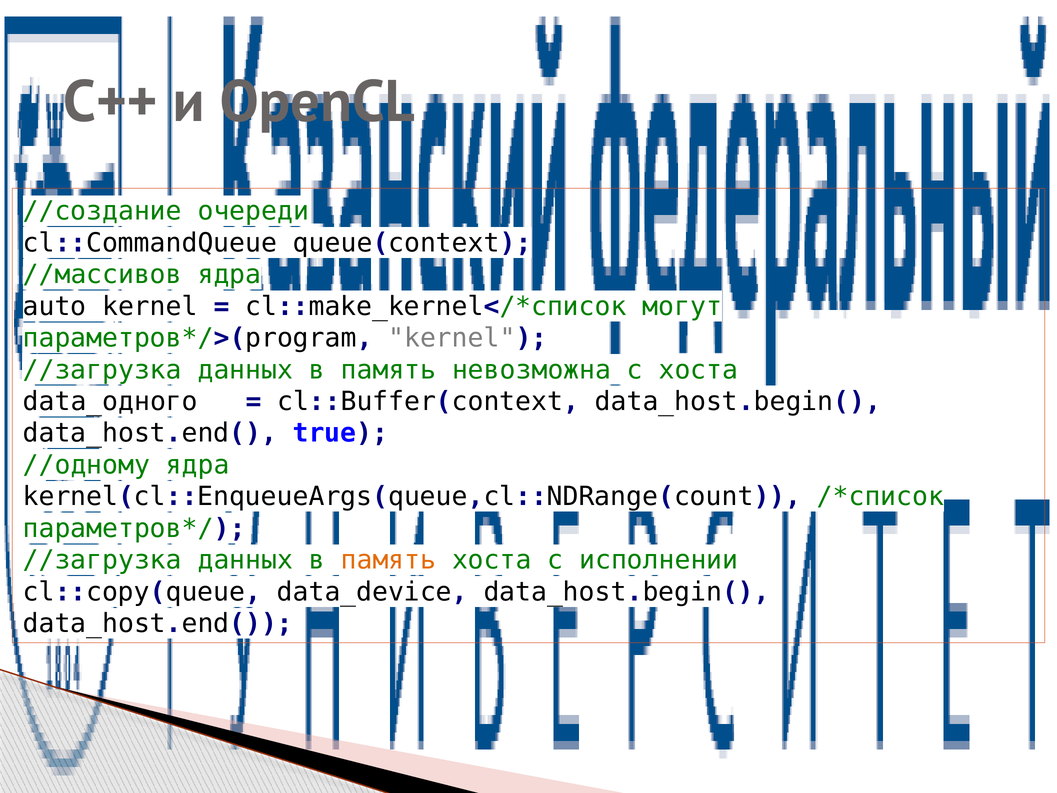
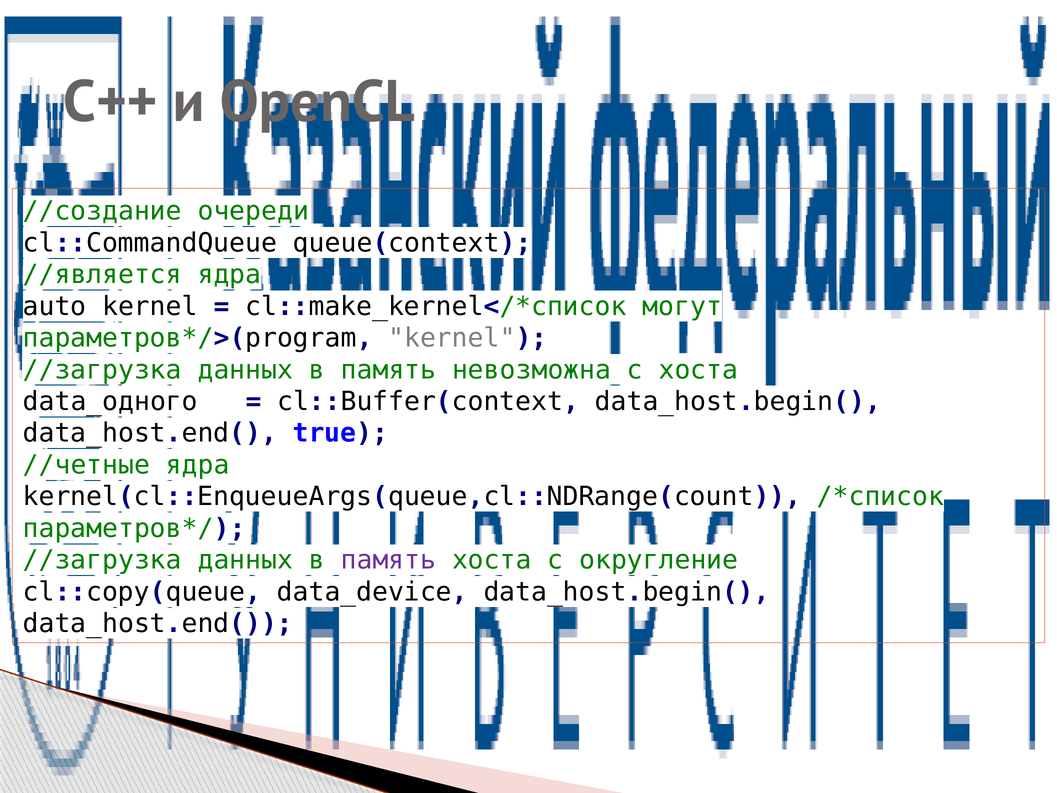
//массивов: //массивов -> //является
//одному: //одному -> //четные
память at (388, 560) colour: orange -> purple
исполнении: исполнении -> округление
